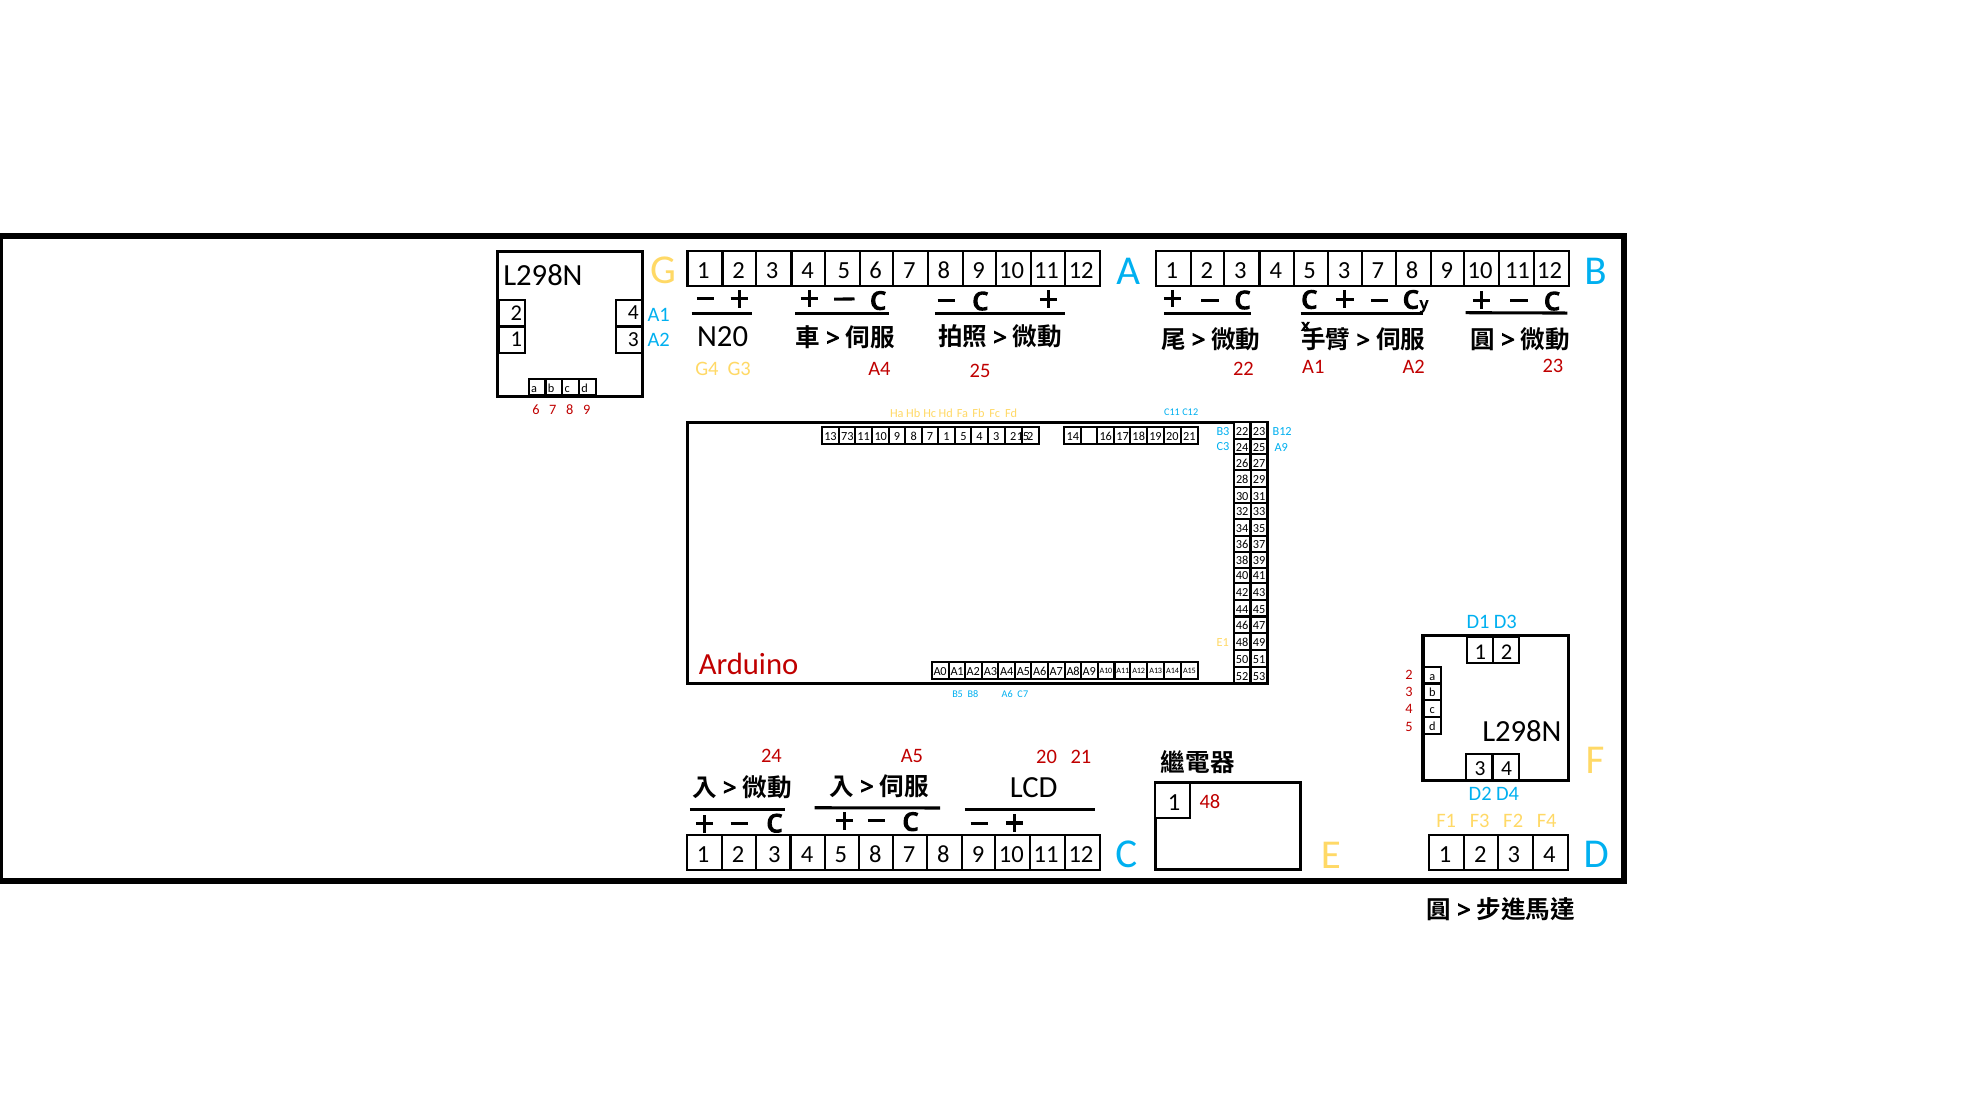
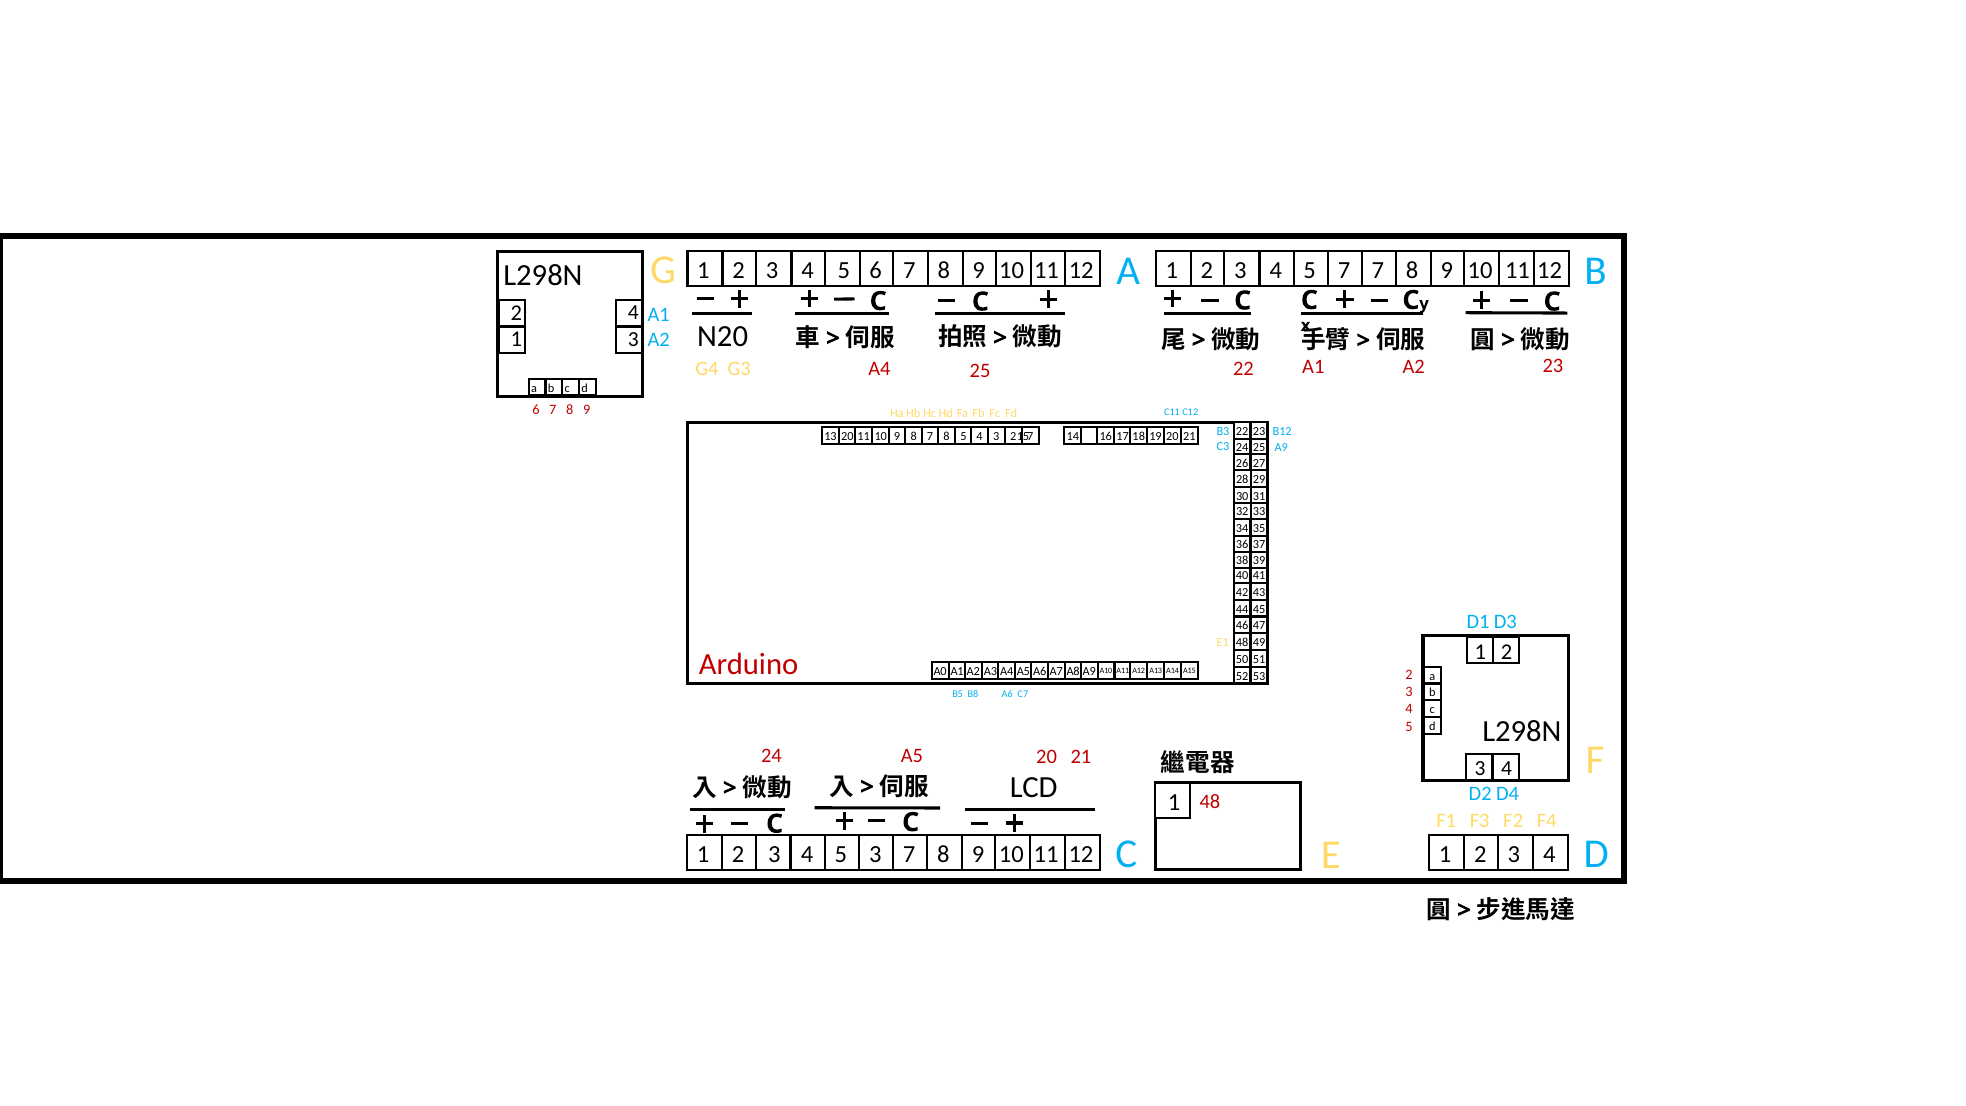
5 3: 3 -> 7
13 73: 73 -> 20
8 7 1: 1 -> 8
2 2: 2 -> 7
5 8: 8 -> 3
